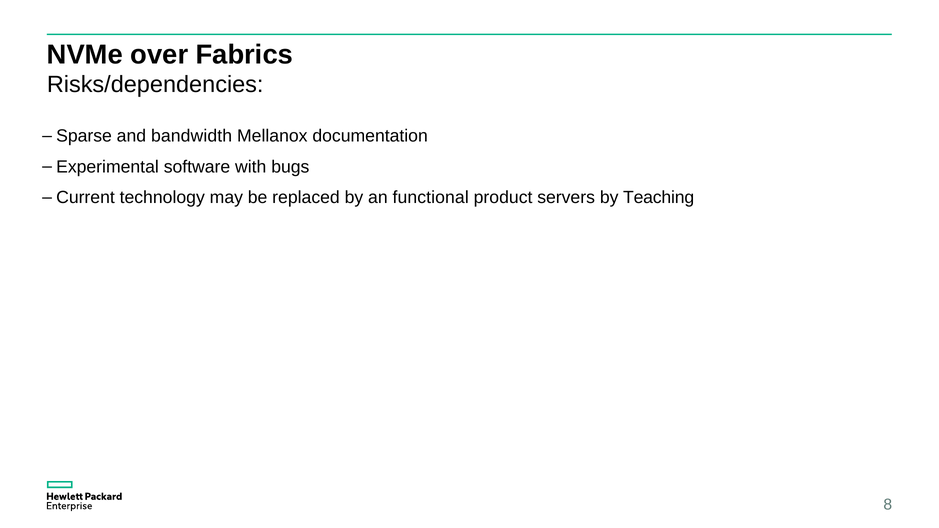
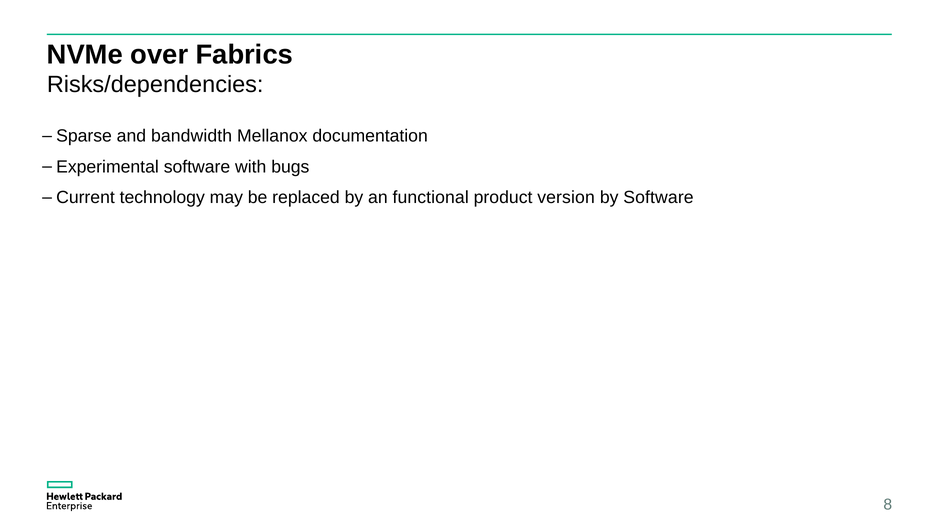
servers: servers -> version
by Teaching: Teaching -> Software
